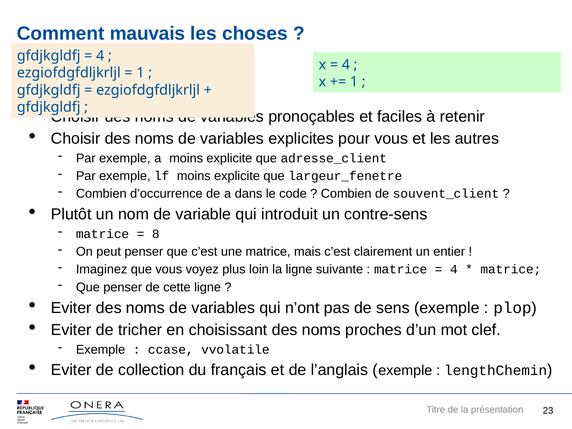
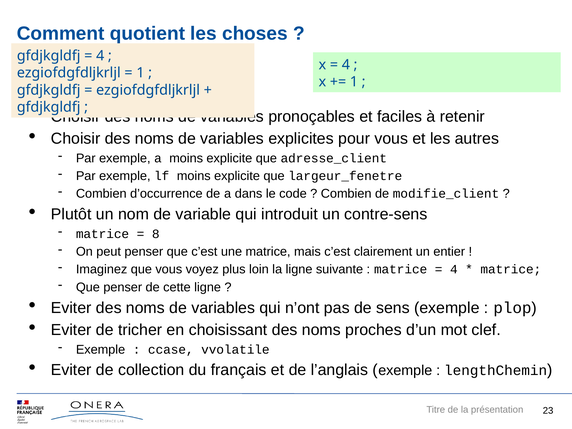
mauvais: mauvais -> quotient
souvent_client: souvent_client -> modifie_client
